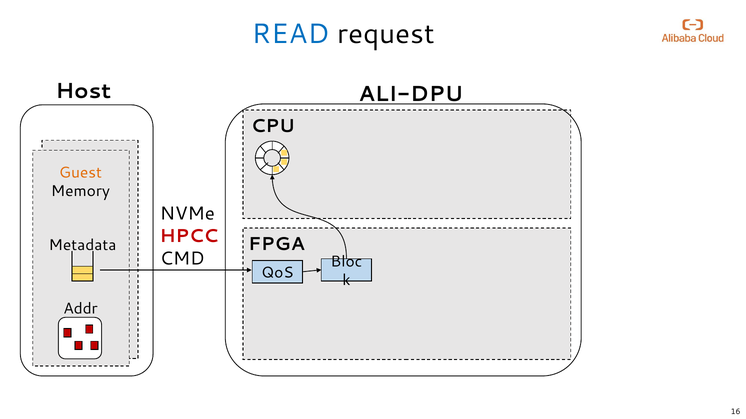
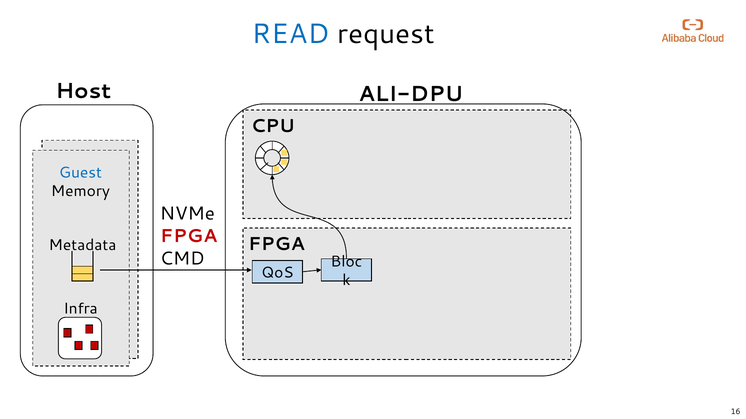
Guest colour: orange -> blue
HPCC at (189, 236): HPCC -> FPGA
Addr: Addr -> Infra
